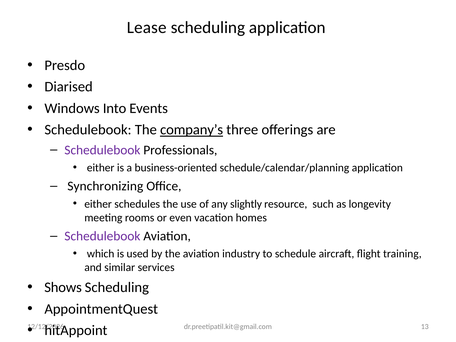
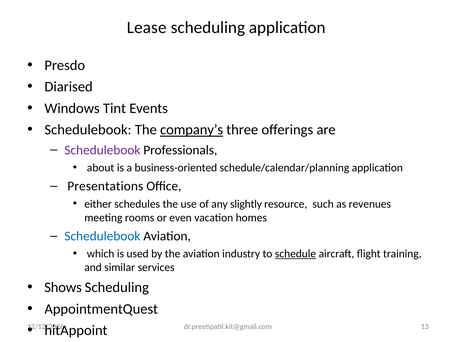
Into: Into -> Tint
either at (101, 168): either -> about
Synchronizing: Synchronizing -> Presentations
longevity: longevity -> revenues
Schedulebook at (102, 236) colour: purple -> blue
schedule underline: none -> present
